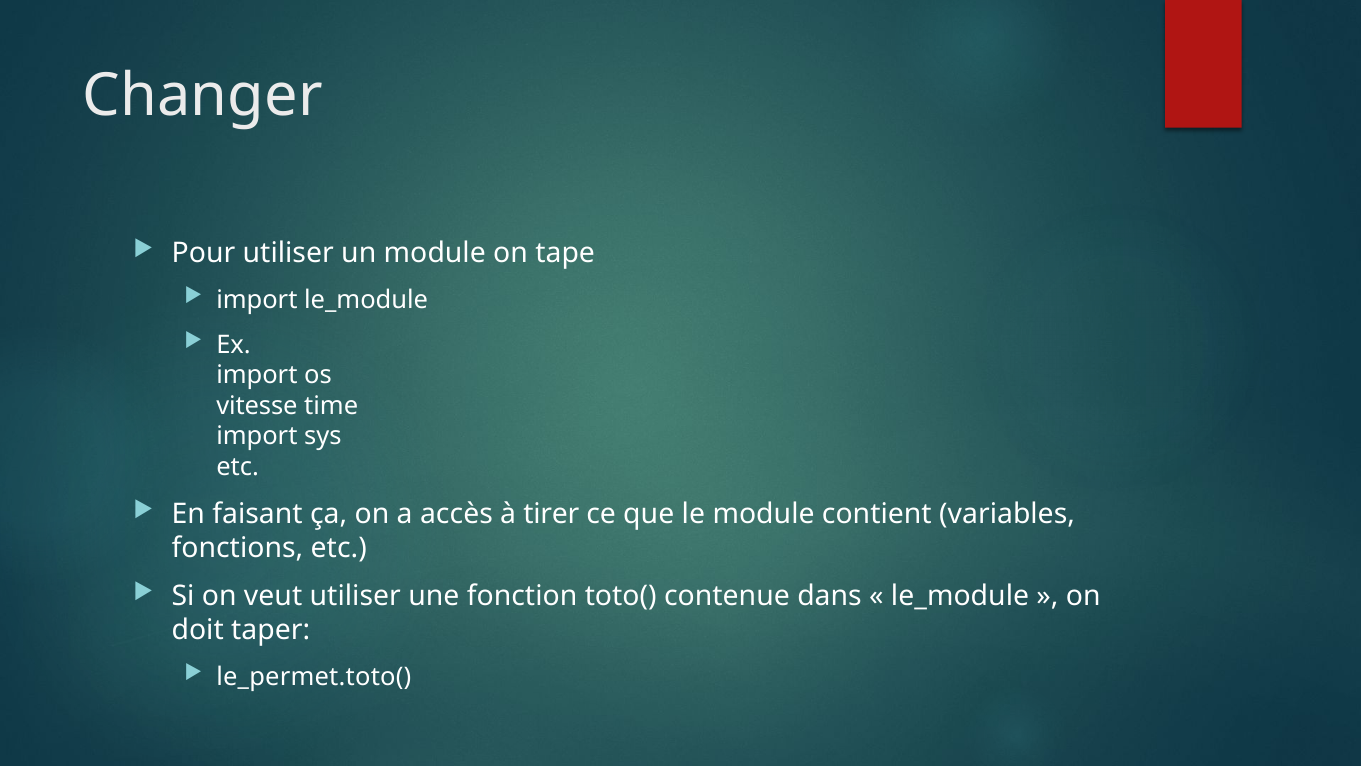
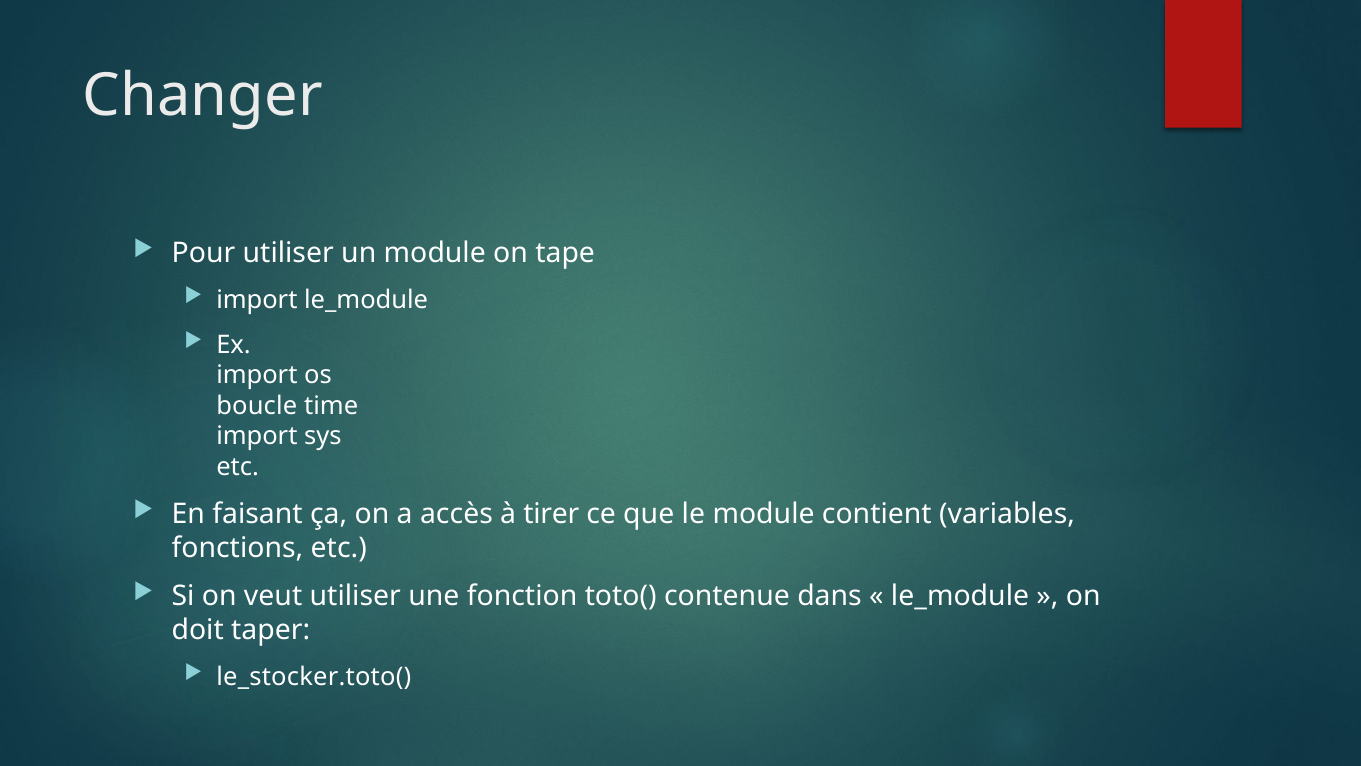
vitesse: vitesse -> boucle
le_permet.toto(: le_permet.toto( -> le_stocker.toto(
